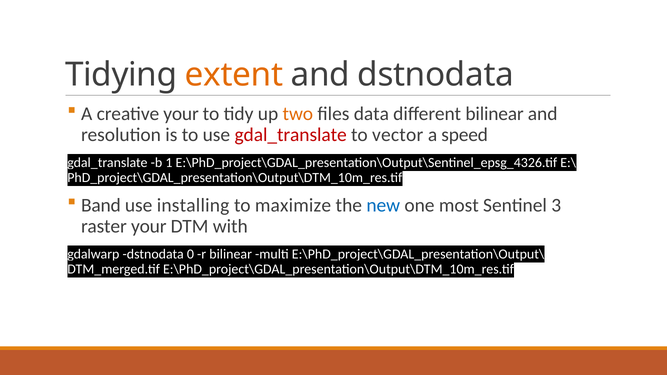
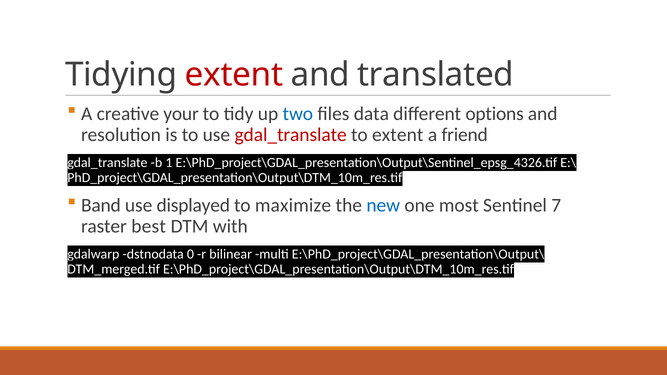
extent at (234, 75) colour: orange -> red
and dstnodata: dstnodata -> translated
two colour: orange -> blue
different bilinear: bilinear -> options
to vector: vector -> extent
speed: speed -> friend
installing: installing -> displayed
3: 3 -> 7
raster your: your -> best
